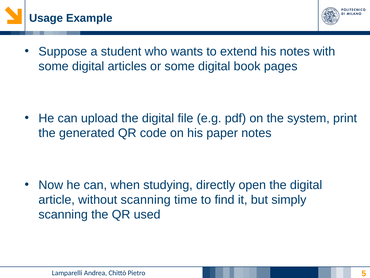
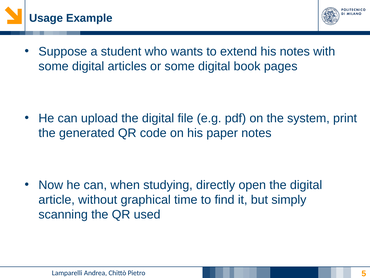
without scanning: scanning -> graphical
